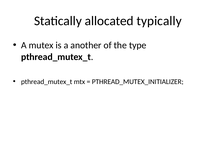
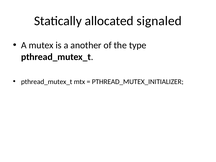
typically: typically -> signaled
